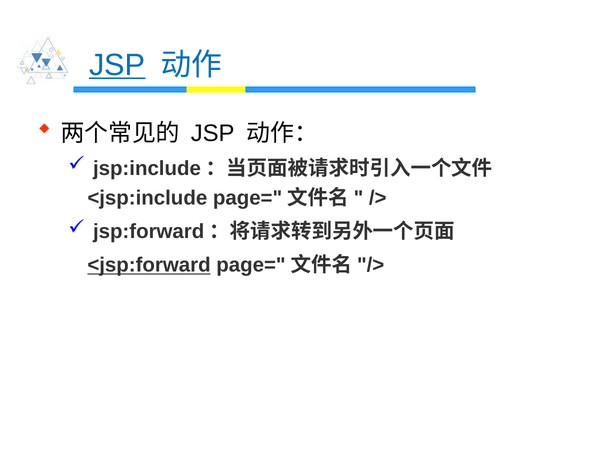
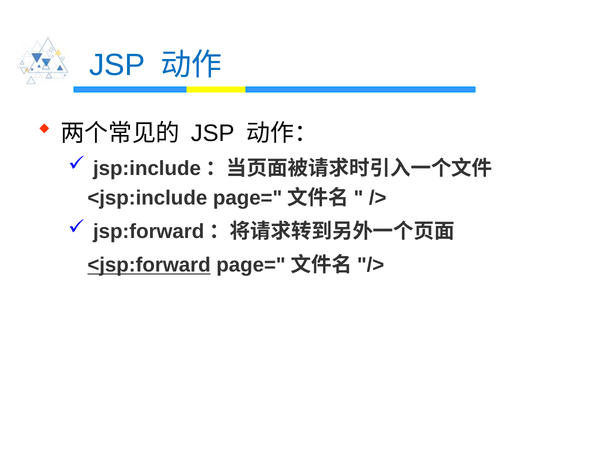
JSP at (117, 65) underline: present -> none
